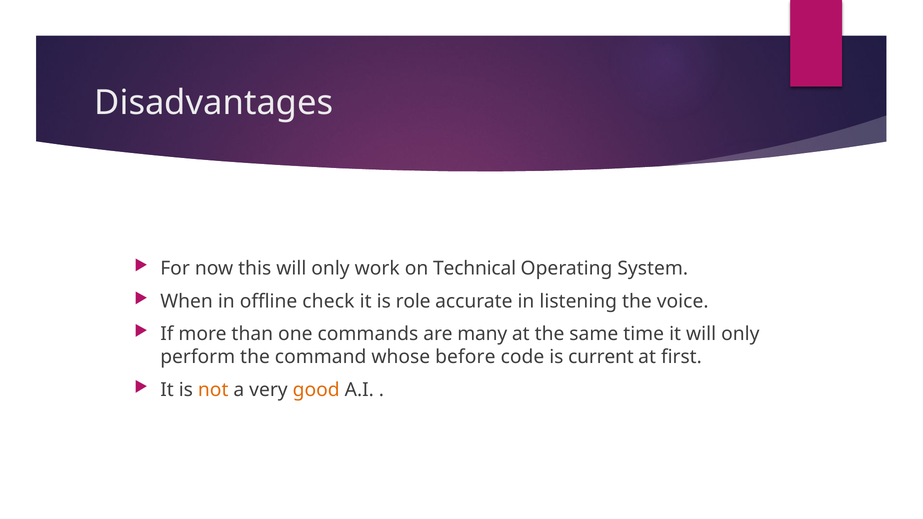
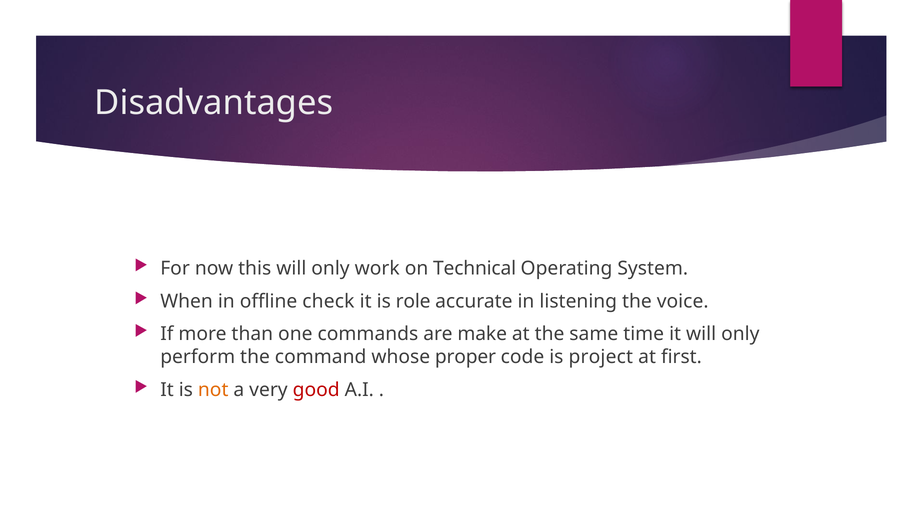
many: many -> make
before: before -> proper
current: current -> project
good colour: orange -> red
